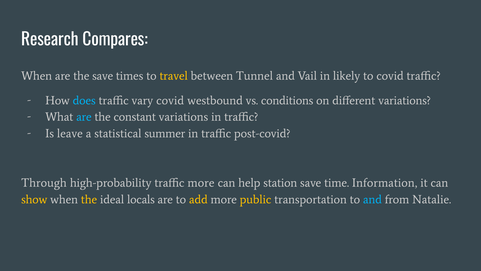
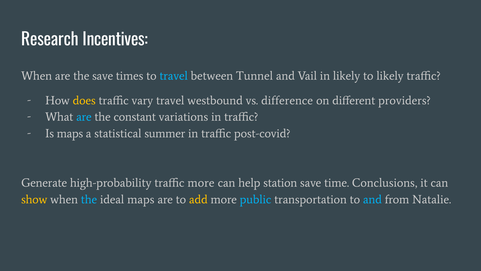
Compares: Compares -> Incentives
travel at (174, 76) colour: yellow -> light blue
to covid: covid -> likely
does colour: light blue -> yellow
vary covid: covid -> travel
conditions: conditions -> difference
different variations: variations -> providers
Is leave: leave -> maps
Through: Through -> Generate
Information: Information -> Conclusions
the at (89, 199) colour: yellow -> light blue
ideal locals: locals -> maps
public colour: yellow -> light blue
